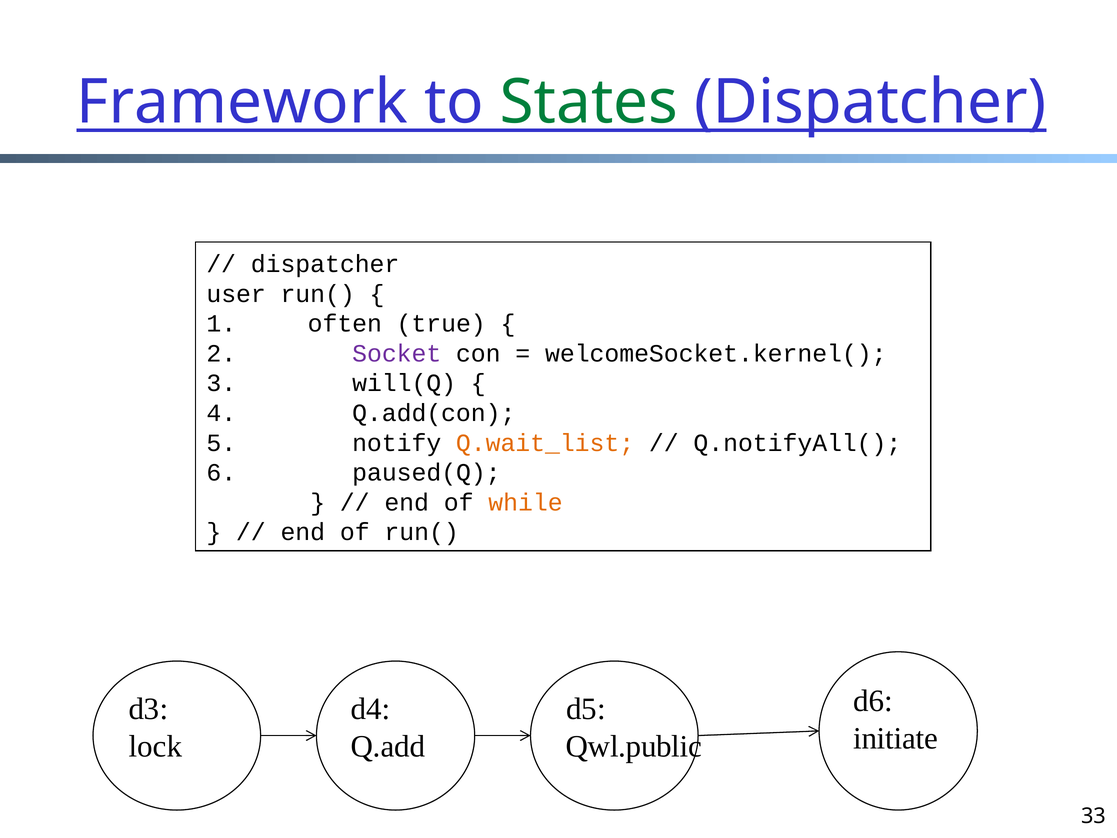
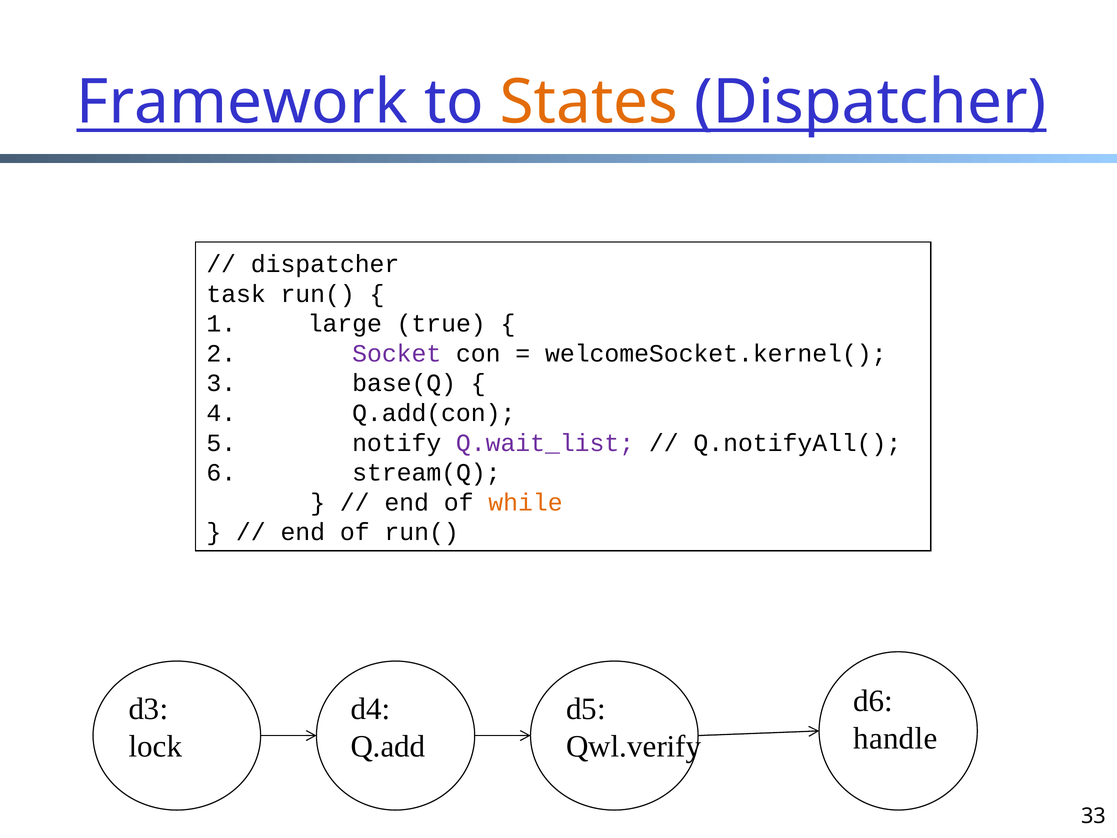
States colour: green -> orange
user: user -> task
often: often -> large
will(Q: will(Q -> base(Q
Q.wait_list colour: orange -> purple
paused(Q: paused(Q -> stream(Q
initiate: initiate -> handle
Qwl.public: Qwl.public -> Qwl.verify
